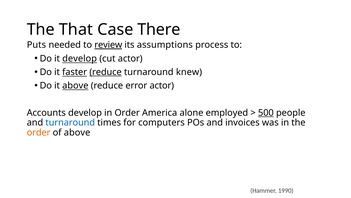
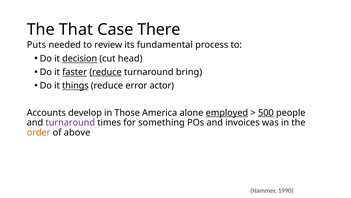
review underline: present -> none
assumptions: assumptions -> fundamental
it develop: develop -> decision
cut actor: actor -> head
knew: knew -> bring
it above: above -> things
in Order: Order -> Those
employed underline: none -> present
turnaround at (70, 122) colour: blue -> purple
computers: computers -> something
